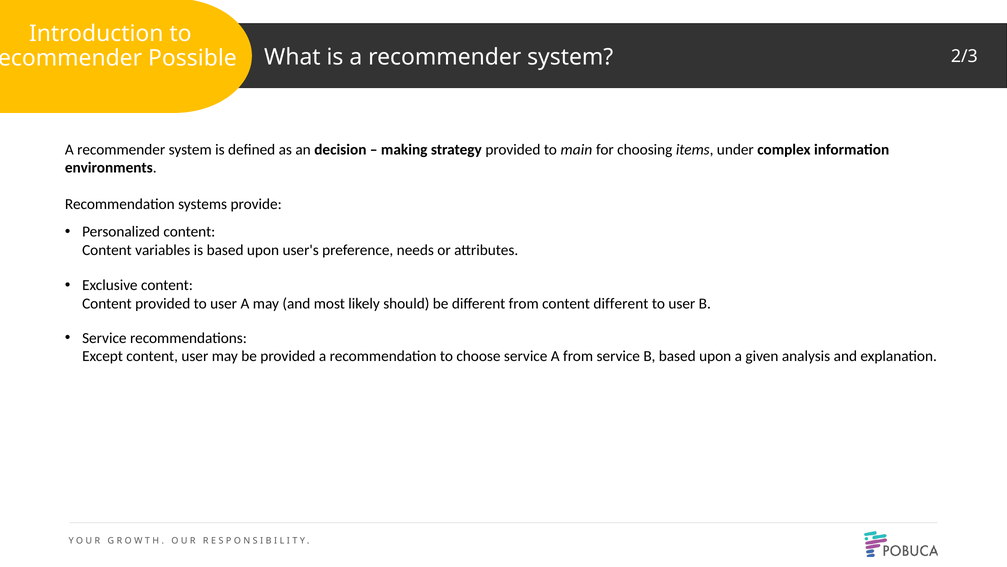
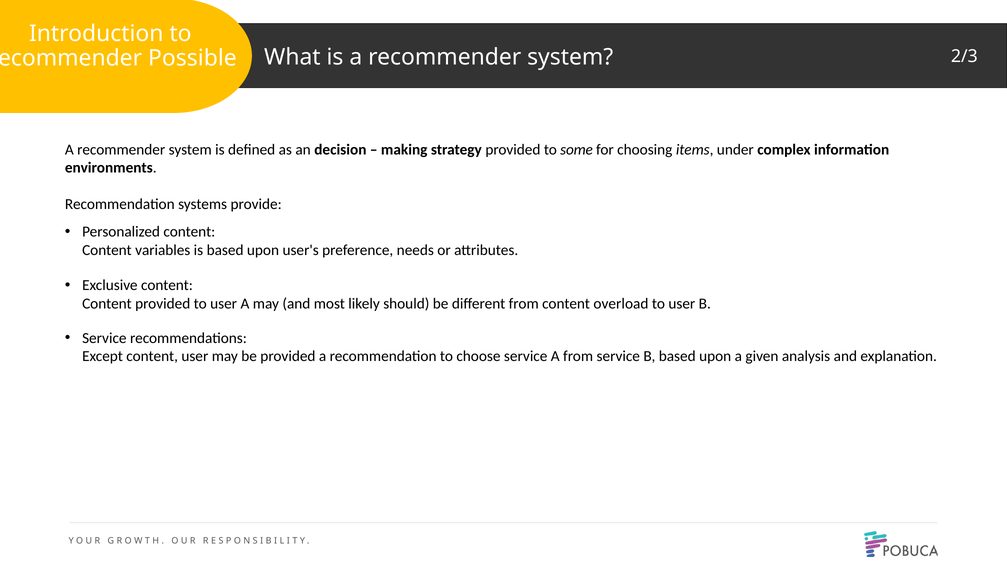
main: main -> some
content different: different -> overload
